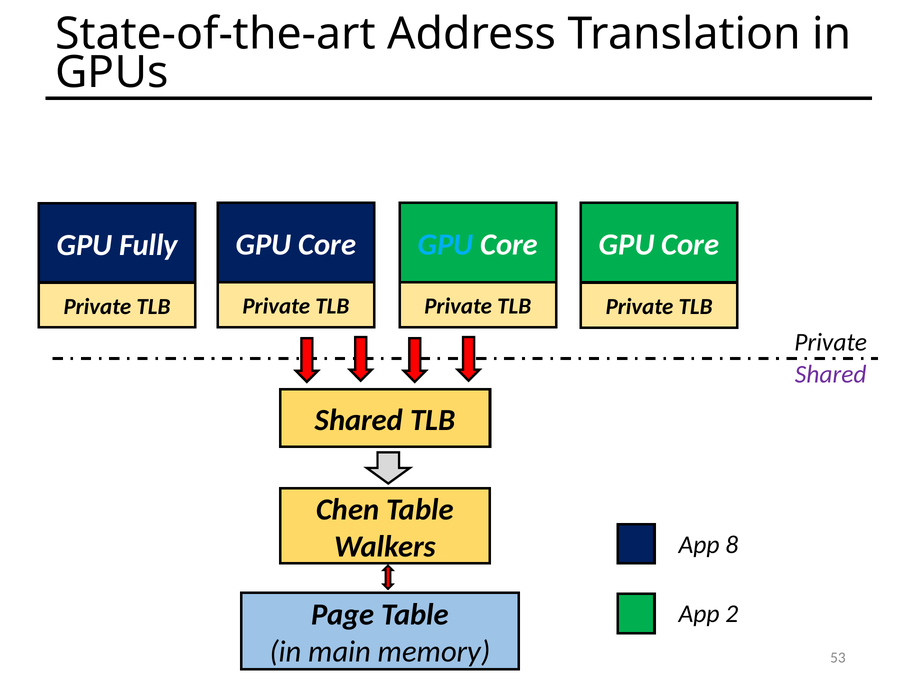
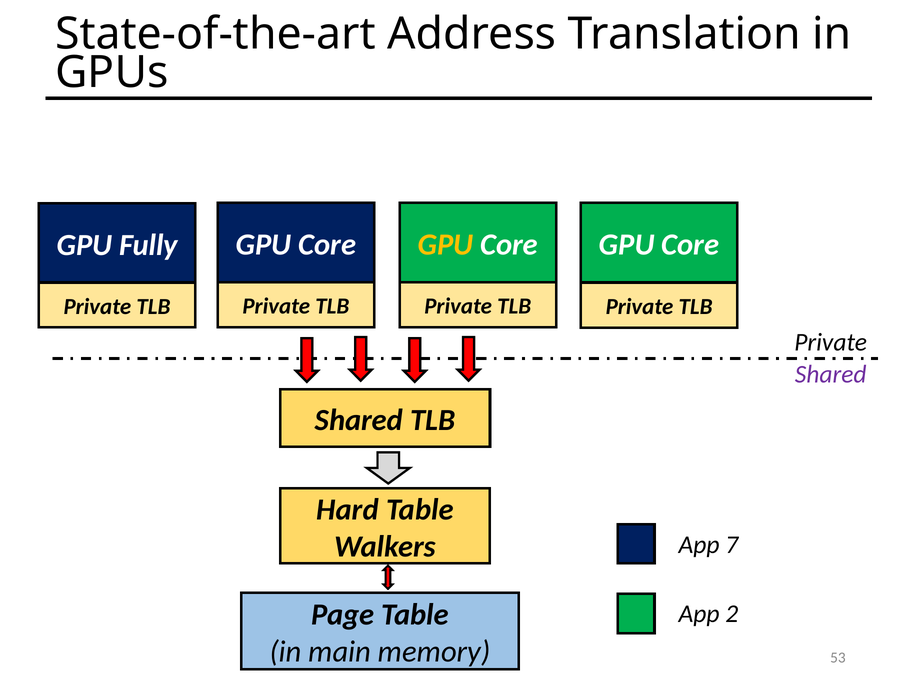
GPU at (445, 245) colour: light blue -> yellow
Chen: Chen -> Hard
8: 8 -> 7
